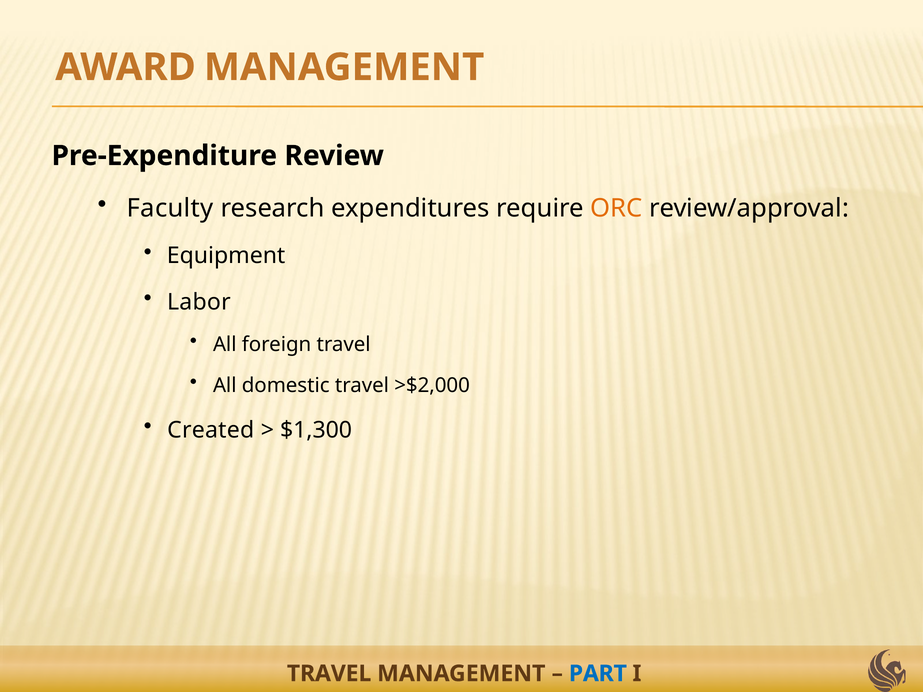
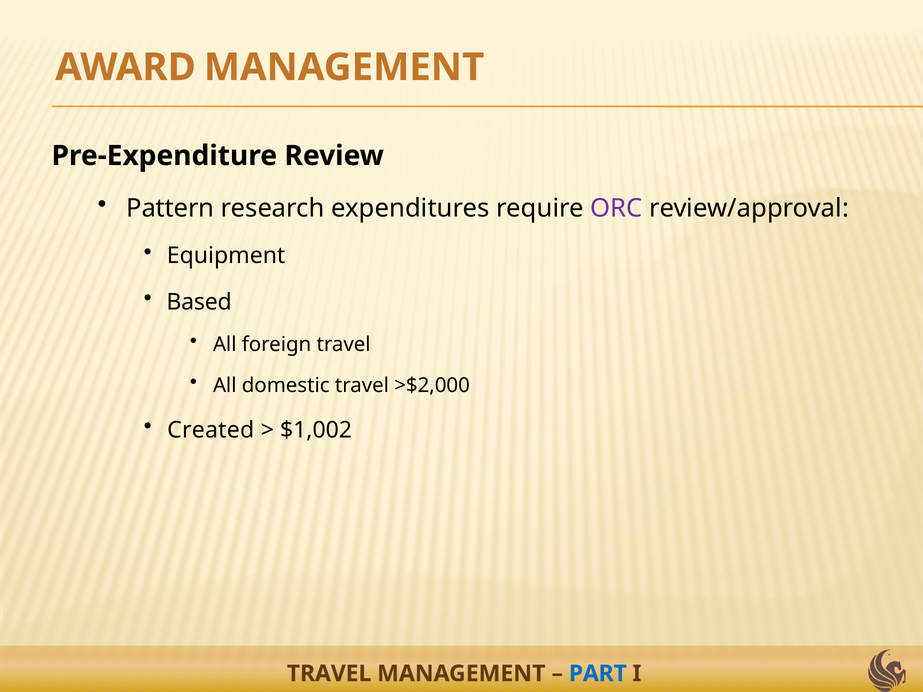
Faculty: Faculty -> Pattern
ORC colour: orange -> purple
Labor: Labor -> Based
$1,300: $1,300 -> $1,002
